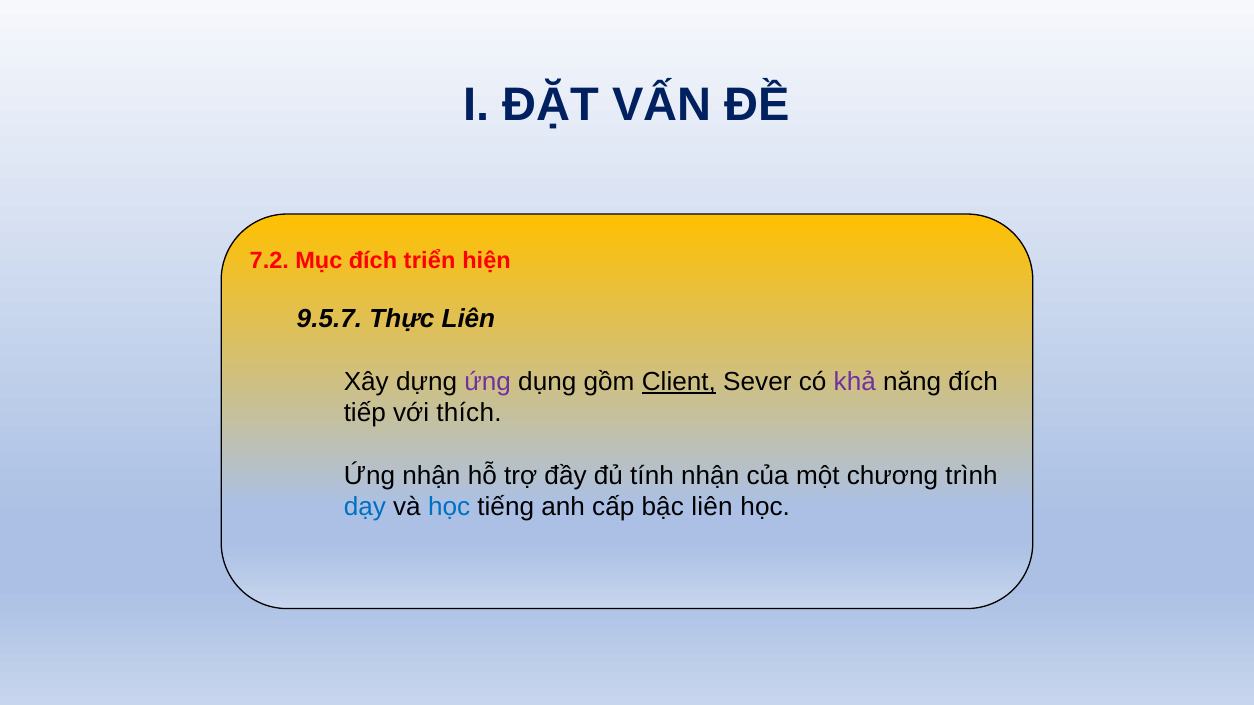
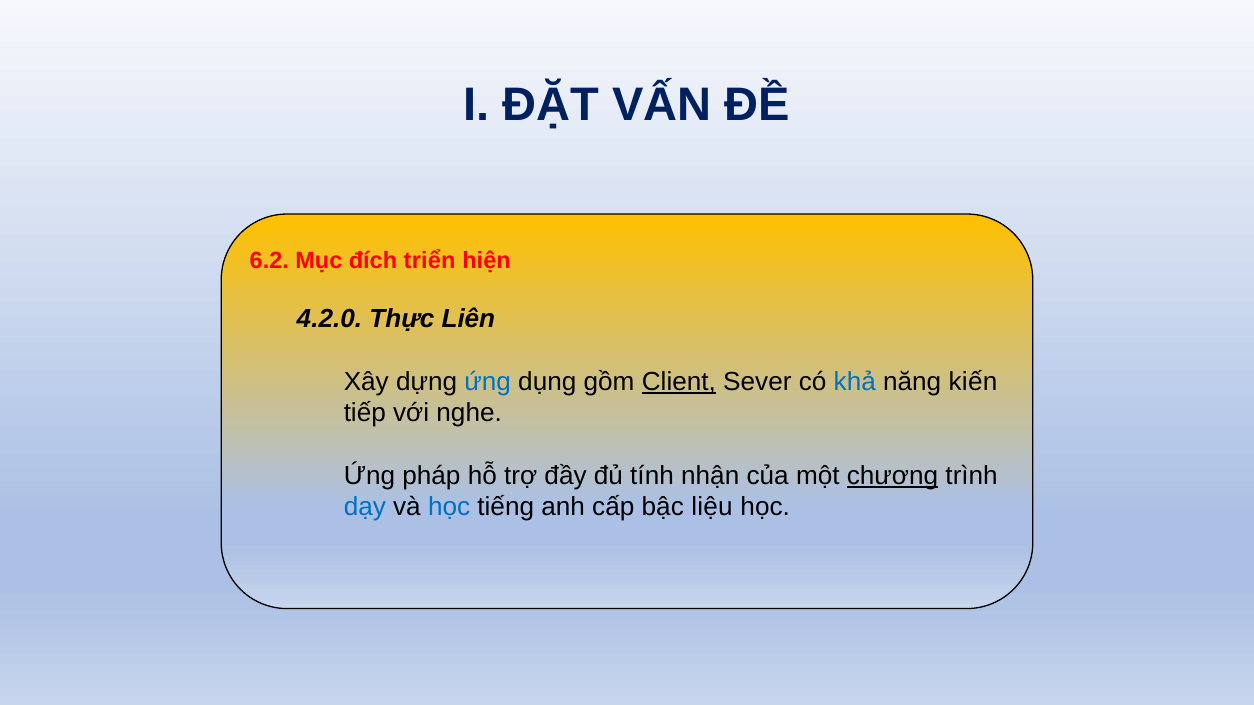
7.2: 7.2 -> 6.2
9.5.7: 9.5.7 -> 4.2.0
ứng at (488, 382) colour: purple -> blue
khả colour: purple -> blue
năng đích: đích -> kiến
thích: thích -> nghe
Ứng nhận: nhận -> pháp
chương underline: none -> present
bậc liên: liên -> liệu
